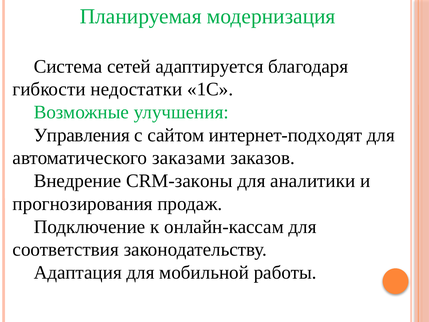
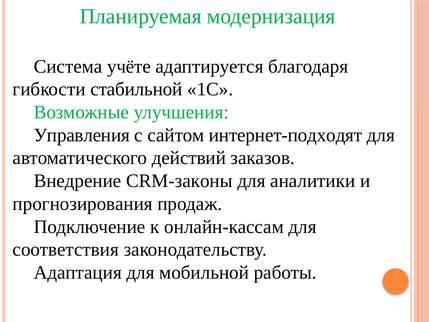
сетей: сетей -> учёте
недостатки: недостатки -> стабильной
заказами: заказами -> действий
